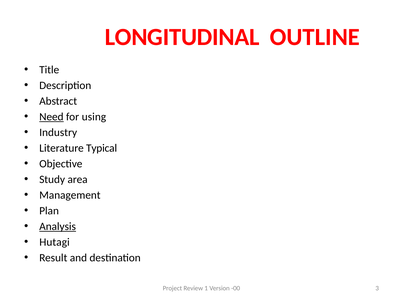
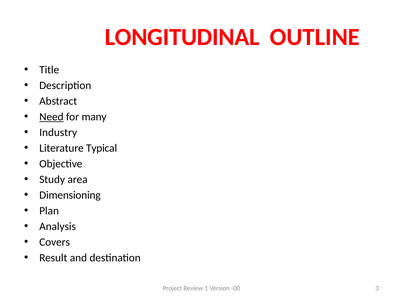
using: using -> many
Management: Management -> Dimensioning
Analysis underline: present -> none
Hutagi: Hutagi -> Covers
